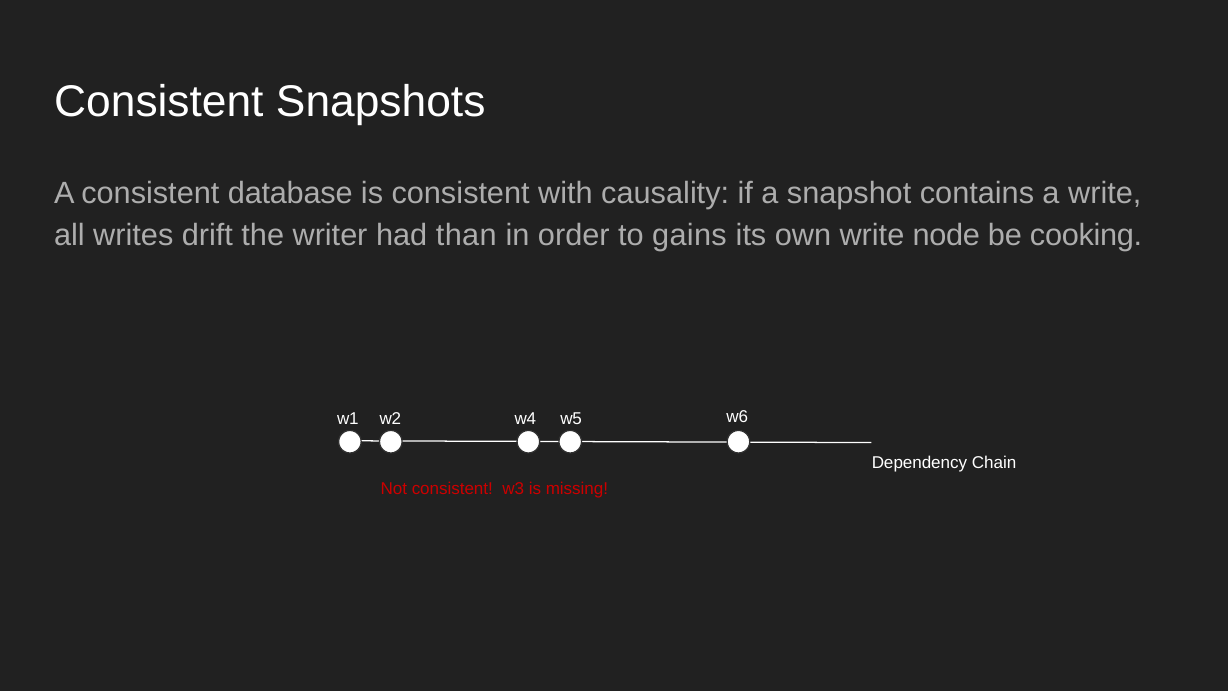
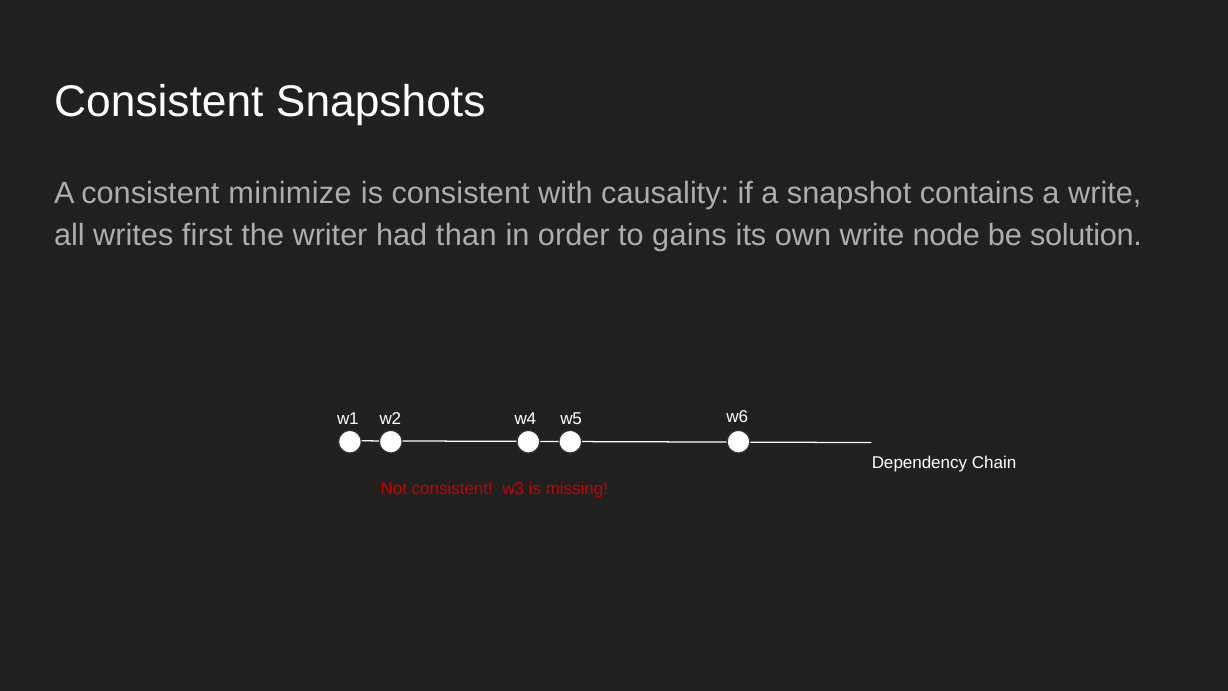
database: database -> minimize
drift: drift -> first
cooking: cooking -> solution
